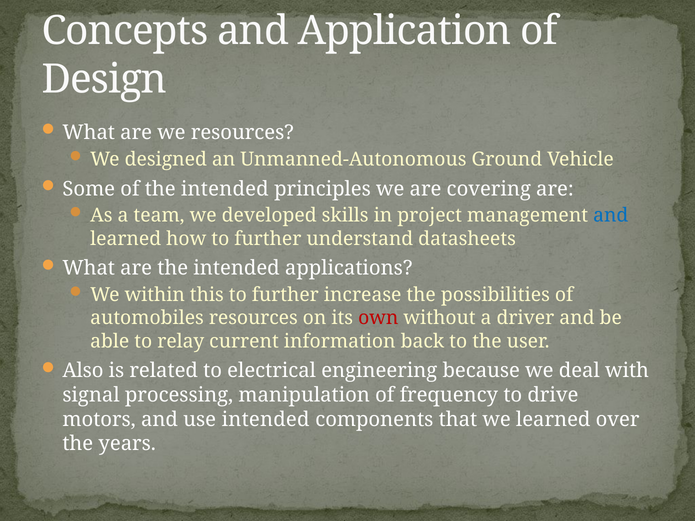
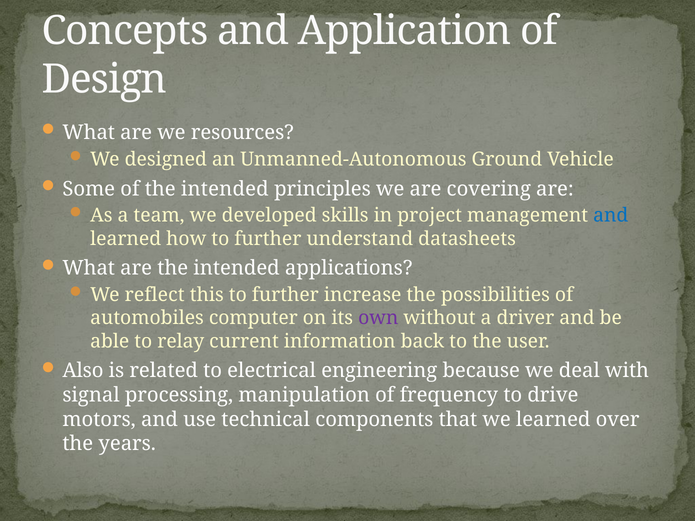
within: within -> reflect
automobiles resources: resources -> computer
own colour: red -> purple
use intended: intended -> technical
